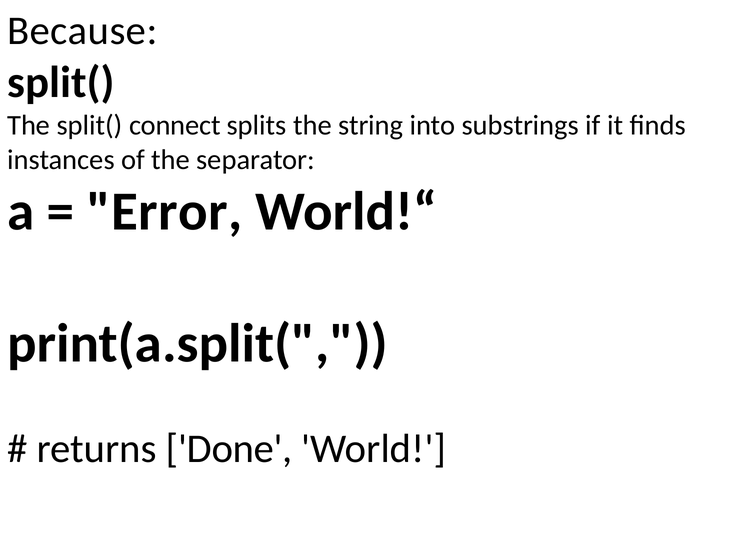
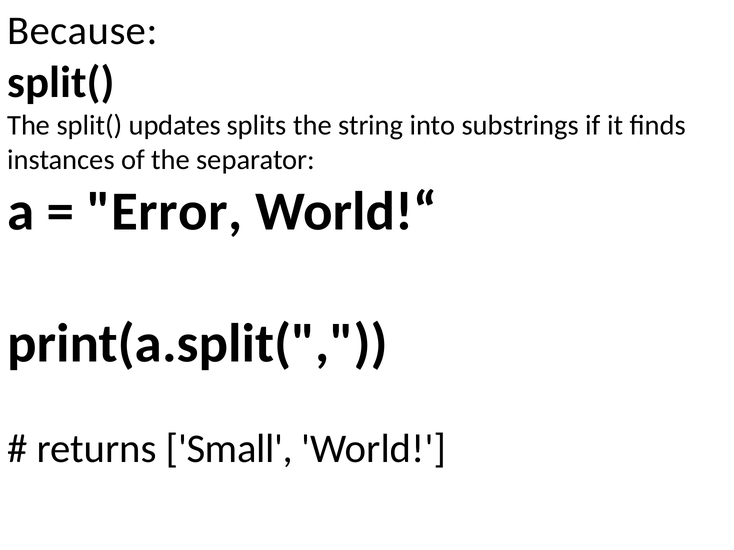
connect: connect -> updates
Done: Done -> Small
